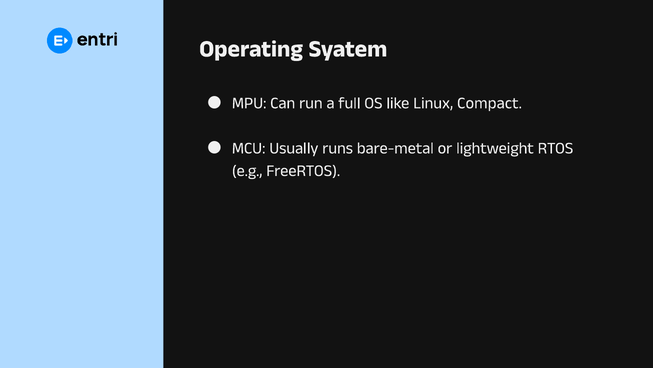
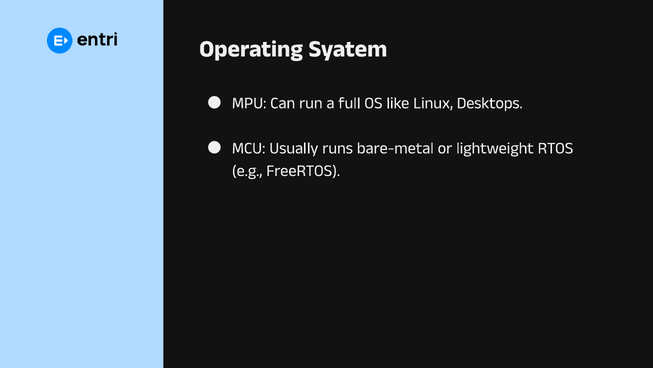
Compact: Compact -> Desktops
